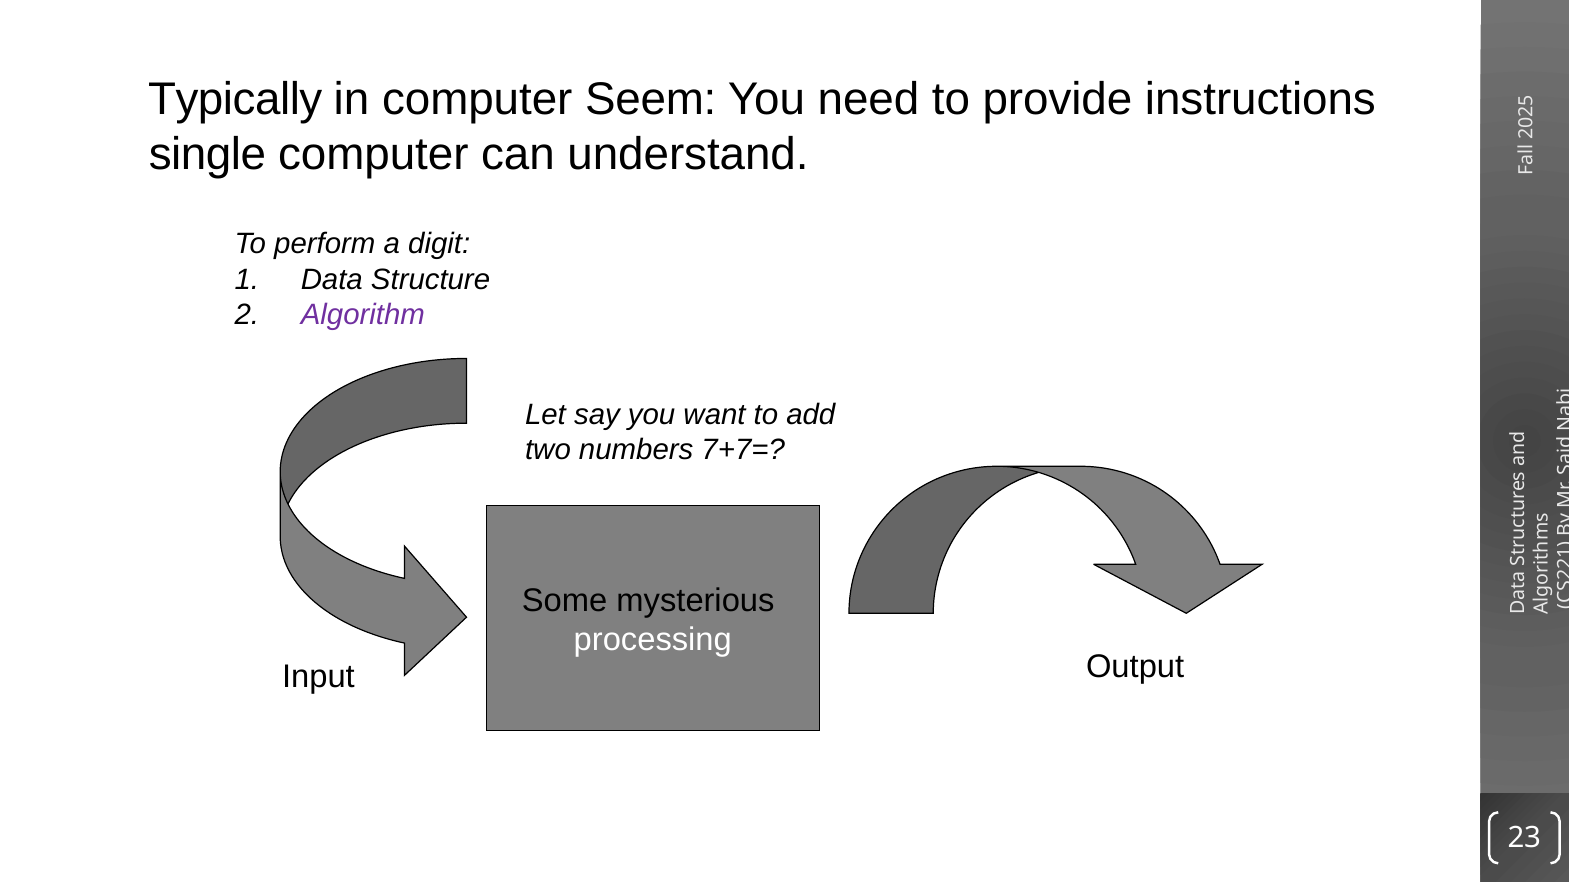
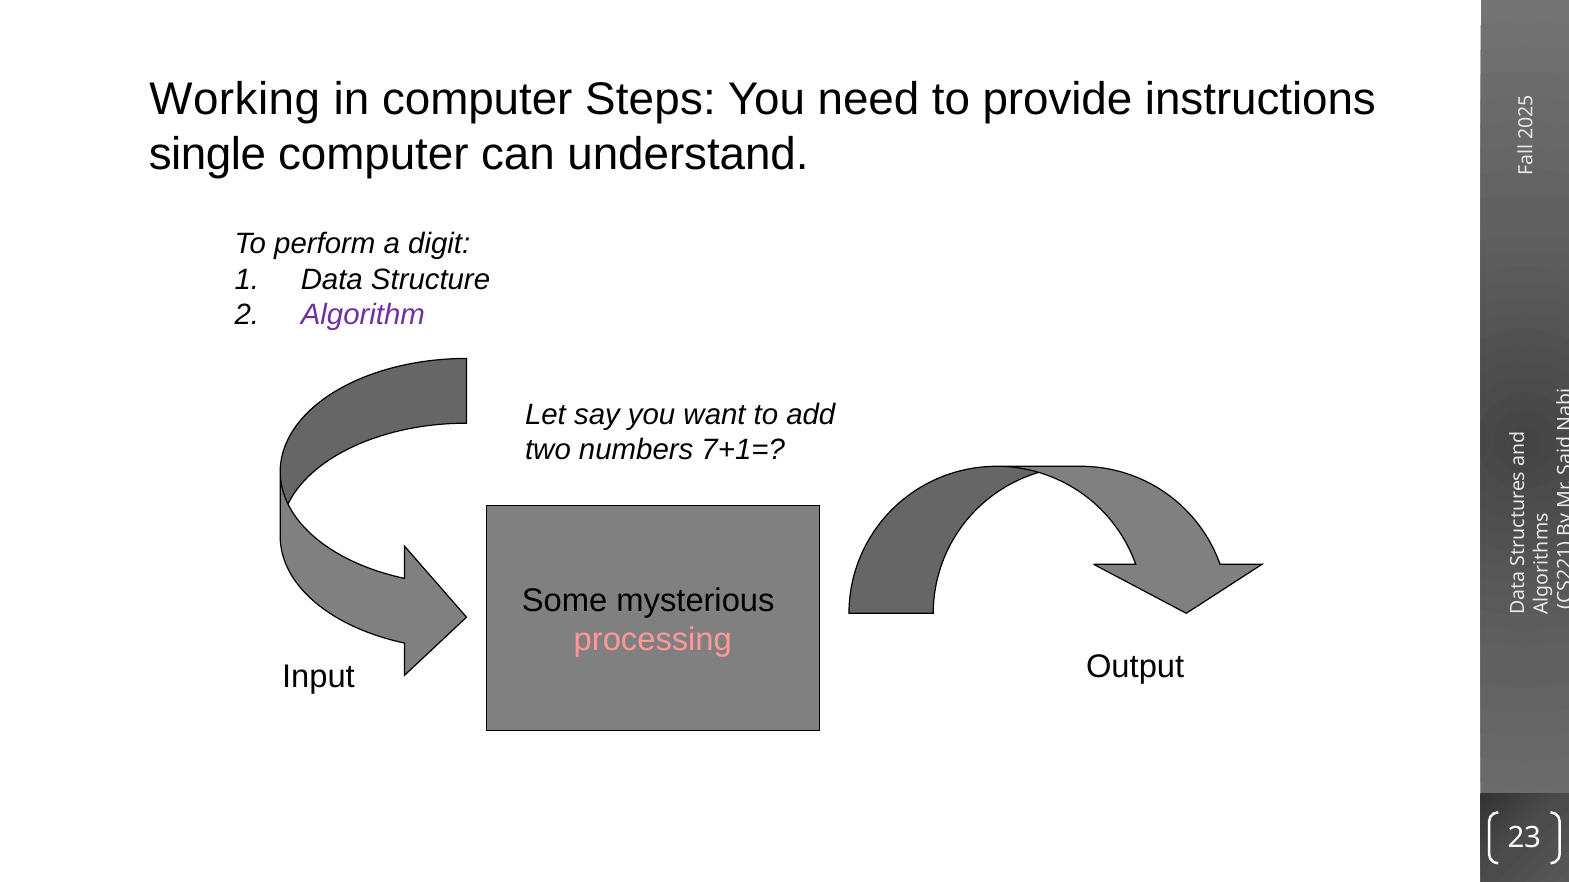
Typically: Typically -> Working
Seem: Seem -> Steps
7+7=: 7+7= -> 7+1=
processing colour: white -> pink
